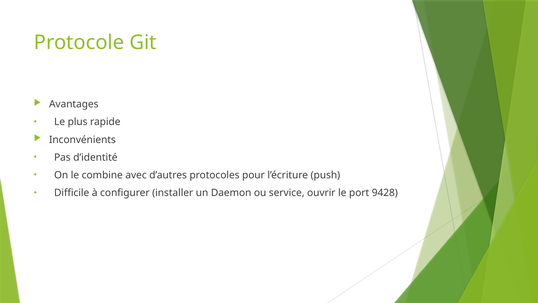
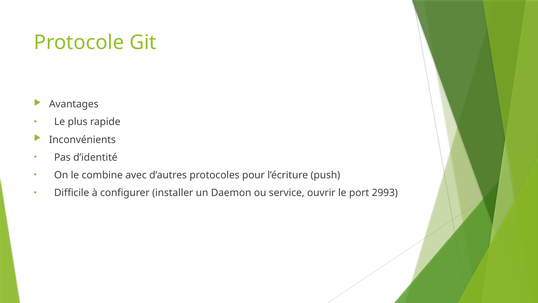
9428: 9428 -> 2993
